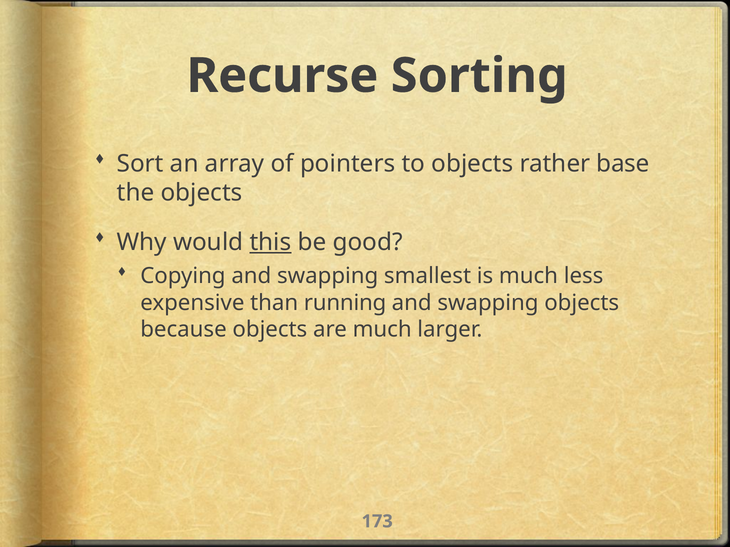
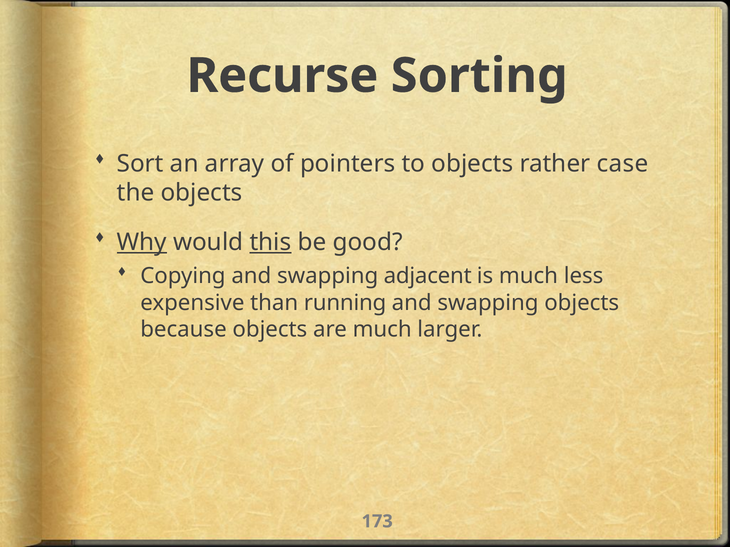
base: base -> case
Why underline: none -> present
smallest: smallest -> adjacent
